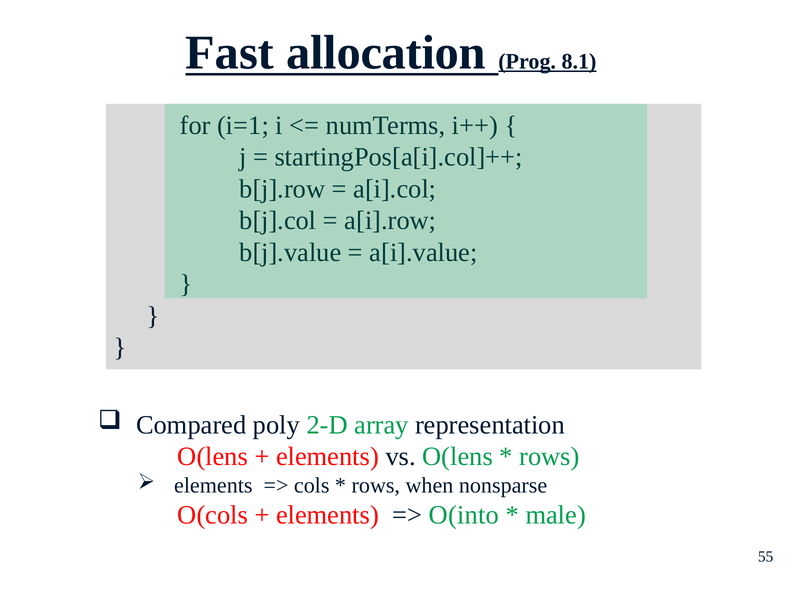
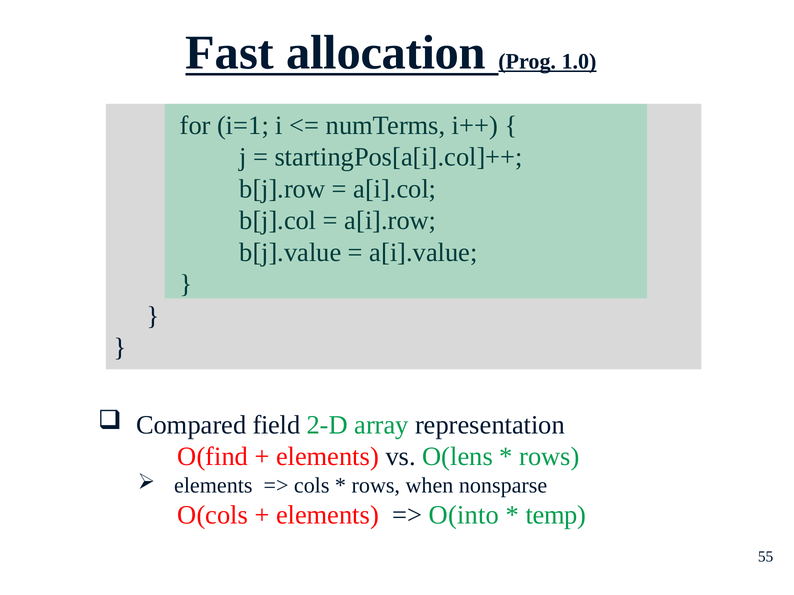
8.1: 8.1 -> 1.0
poly: poly -> field
O(lens at (213, 457): O(lens -> O(find
male: male -> temp
